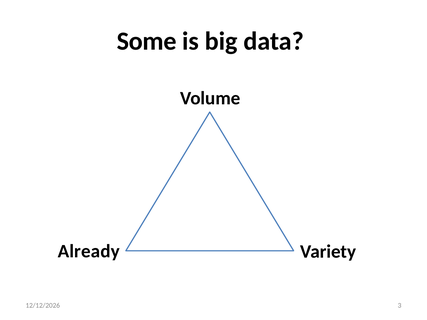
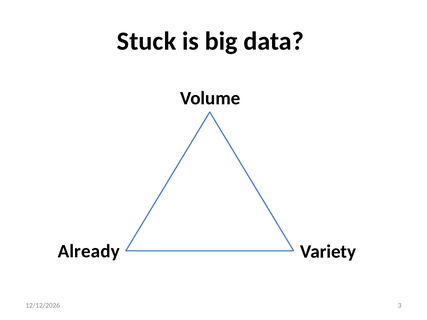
Some: Some -> Stuck
